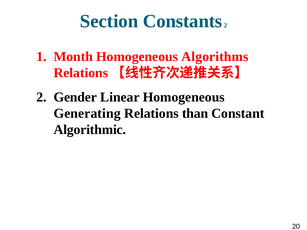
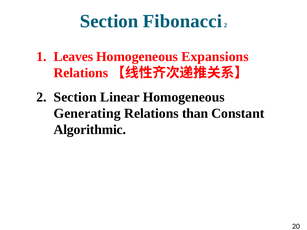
Constants: Constants -> Fibonacci
Month: Month -> Leaves
Algorithms: Algorithms -> Expansions
2 Gender: Gender -> Section
